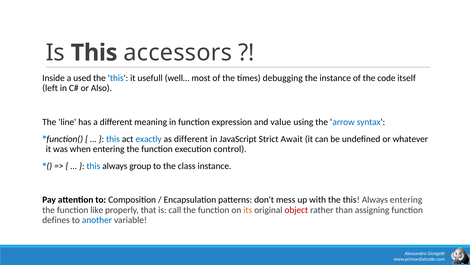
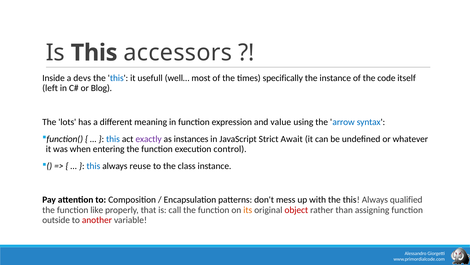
used: used -> devs
debugging: debugging -> specifically
Also: Also -> Blog
line: line -> lots
exactly colour: blue -> purple
as different: different -> instances
group: group -> reuse
Always entering: entering -> qualified
defines: defines -> outside
another colour: blue -> red
